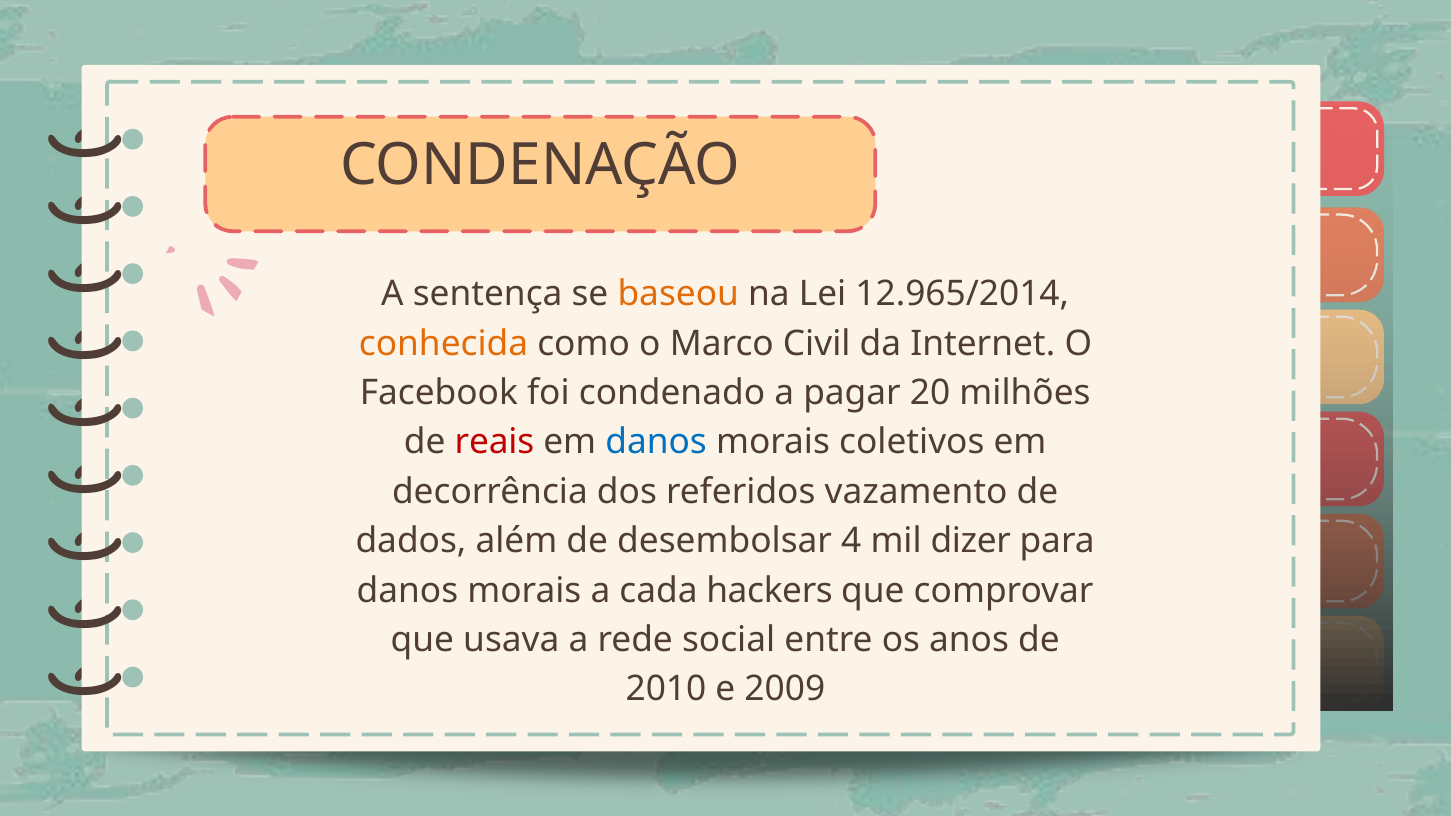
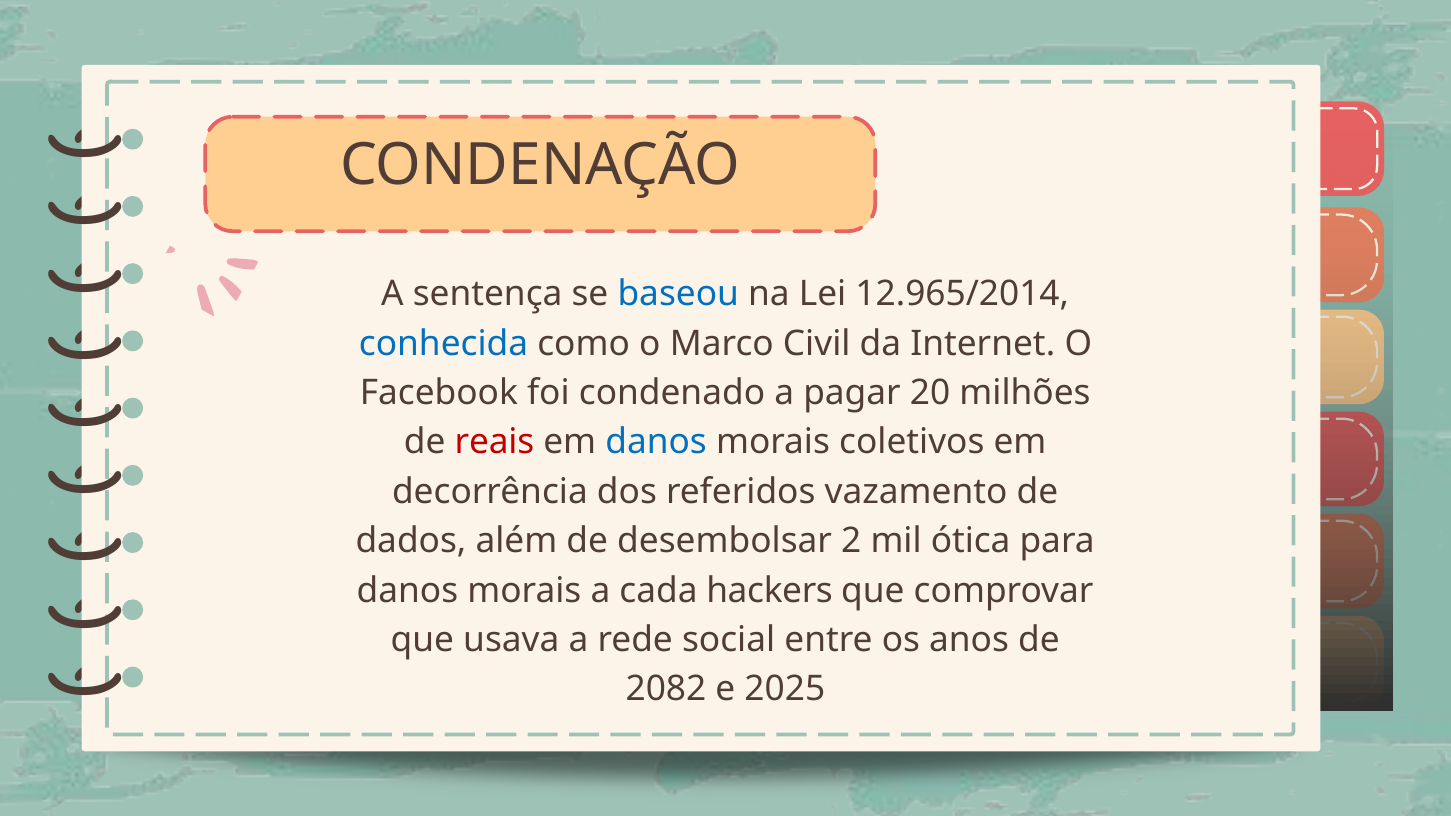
baseou colour: orange -> blue
conhecida colour: orange -> blue
4: 4 -> 2
dizer: dizer -> ótica
2010: 2010 -> 2082
2009: 2009 -> 2025
